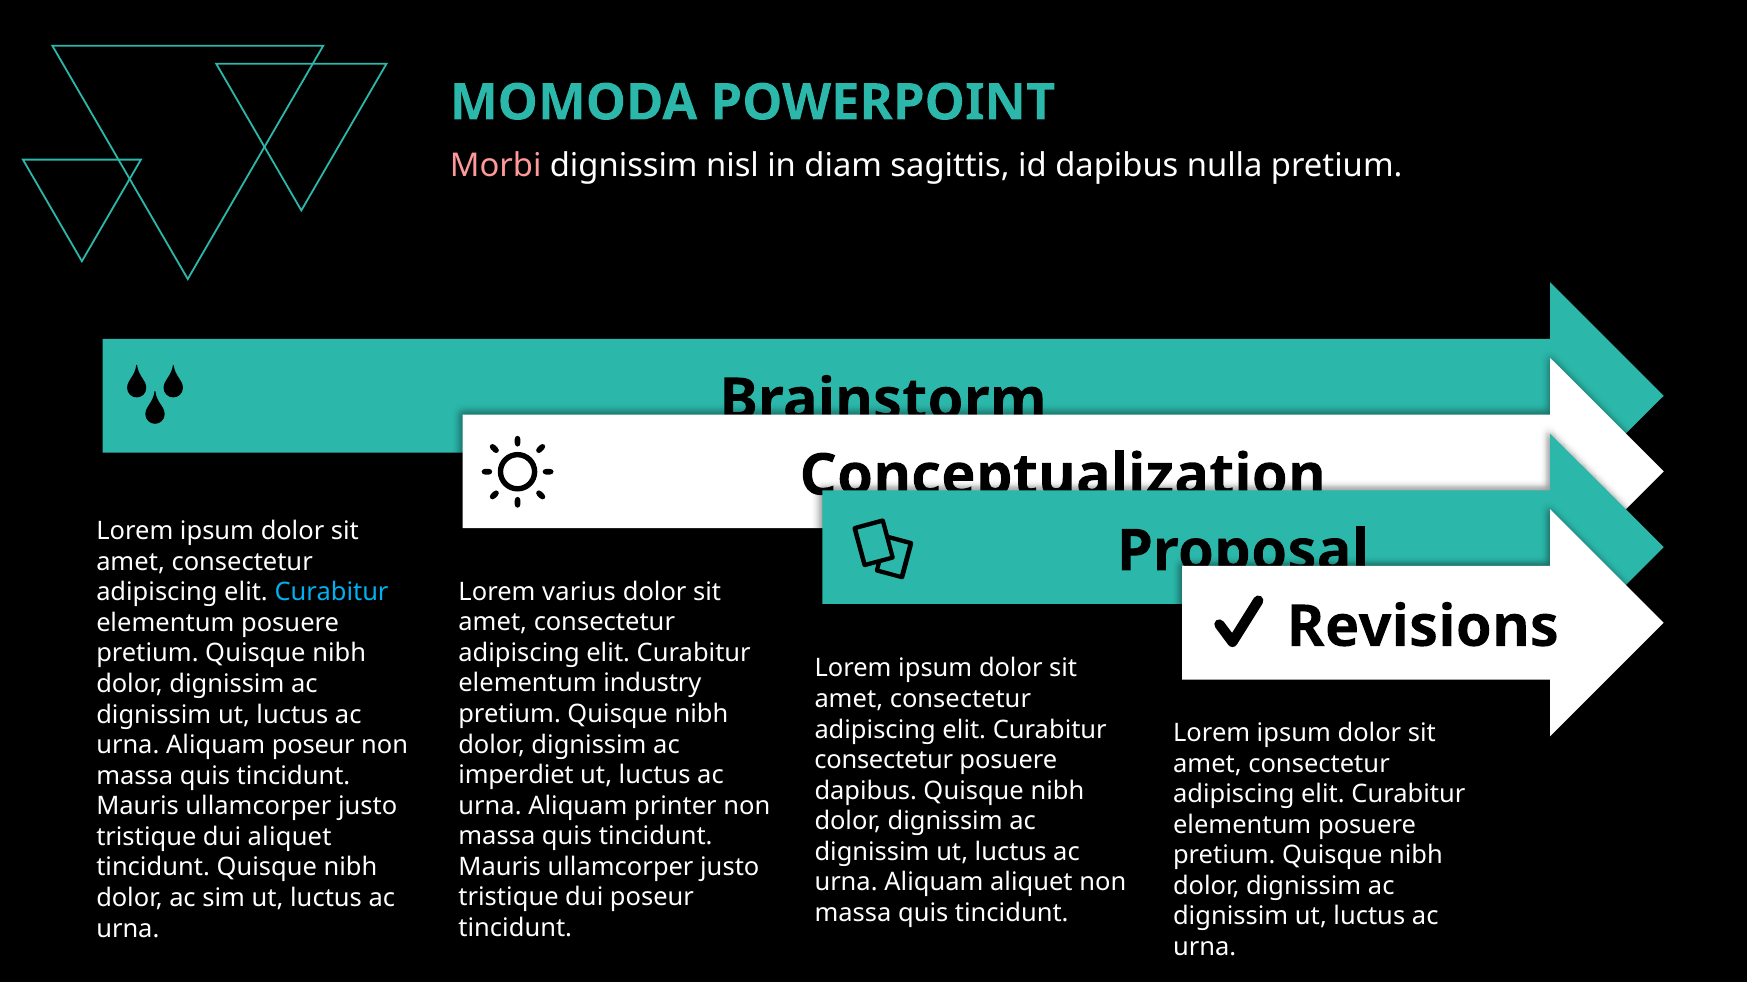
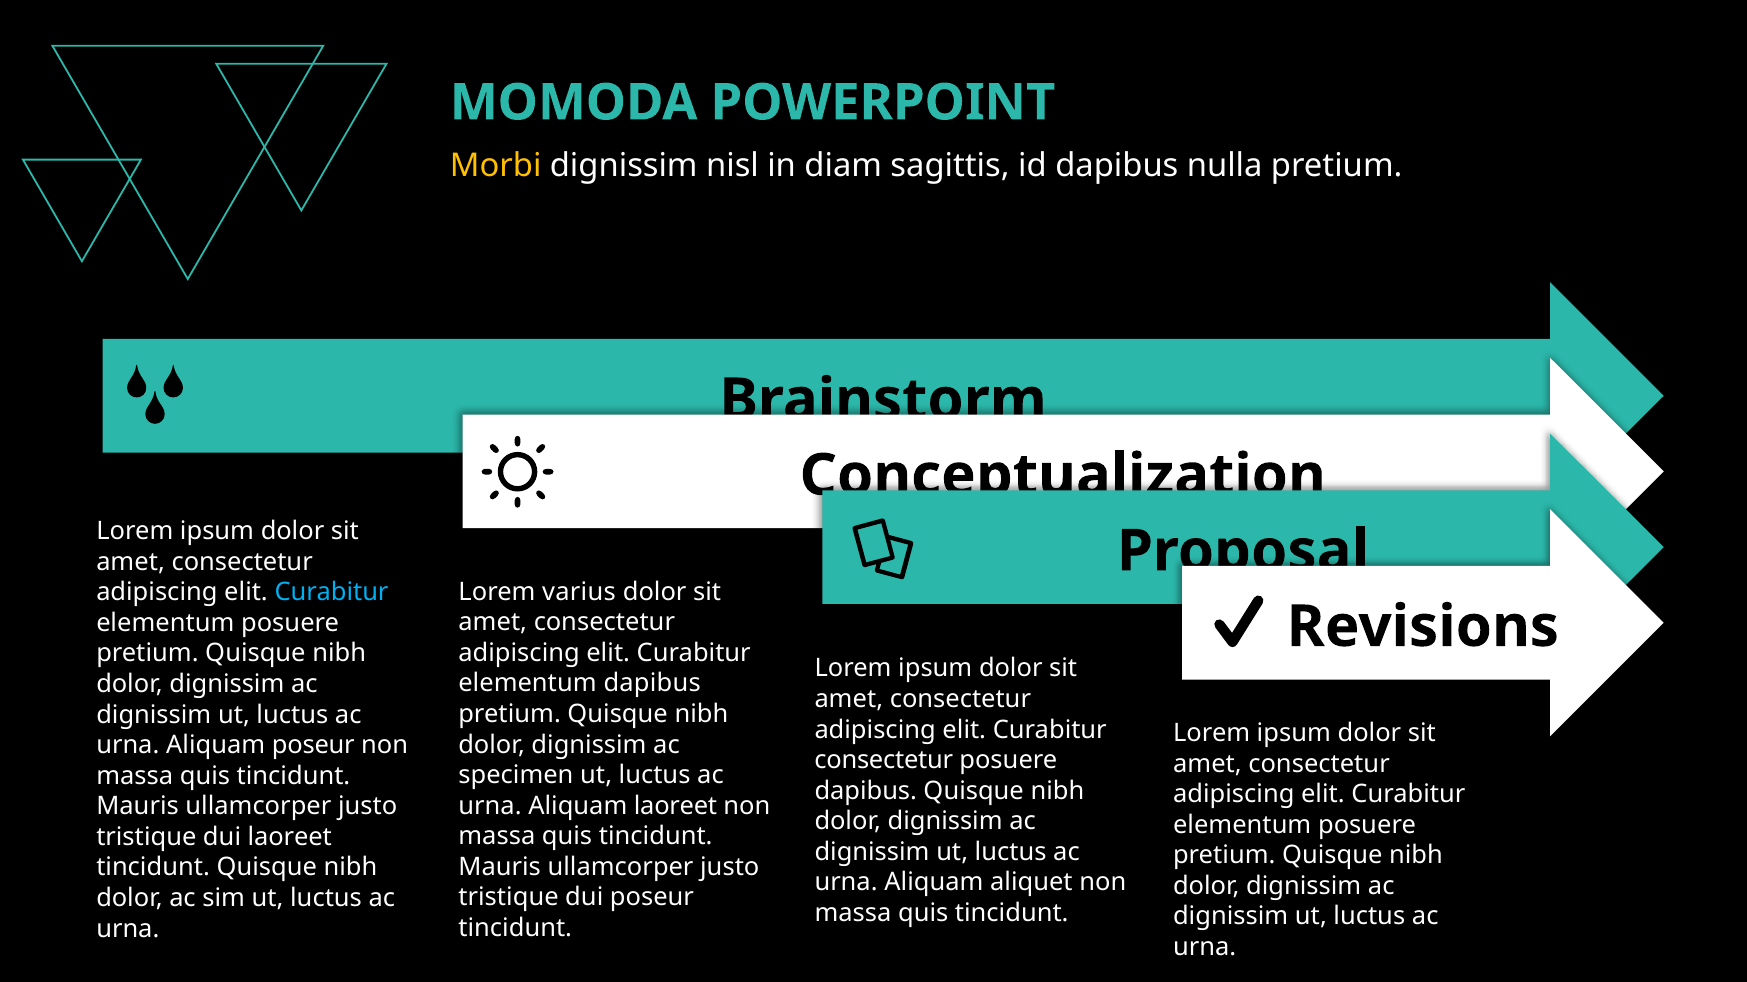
Morbi colour: pink -> yellow
elementum industry: industry -> dapibus
imperdiet: imperdiet -> specimen
Aliquam printer: printer -> laoreet
dui aliquet: aliquet -> laoreet
